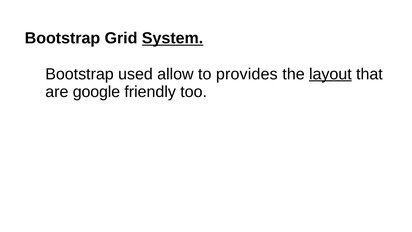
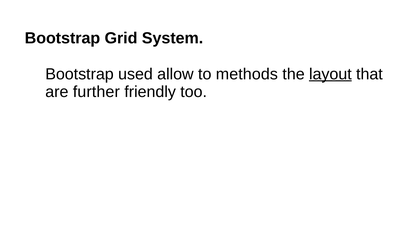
System underline: present -> none
provides: provides -> methods
google: google -> further
